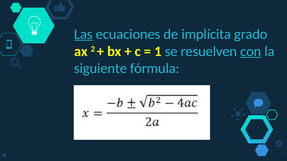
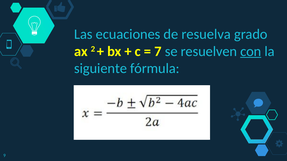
Las underline: present -> none
implícita: implícita -> resuelva
1: 1 -> 7
